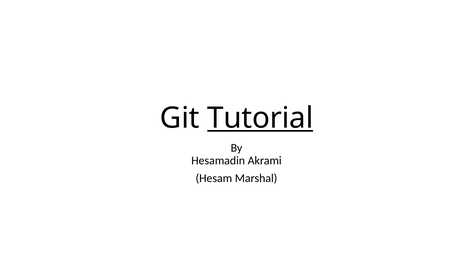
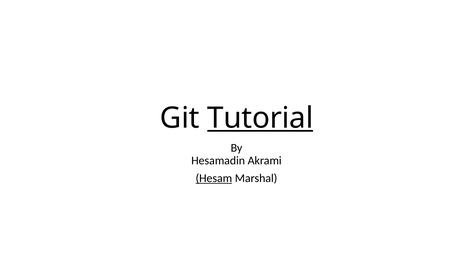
Hesam underline: none -> present
